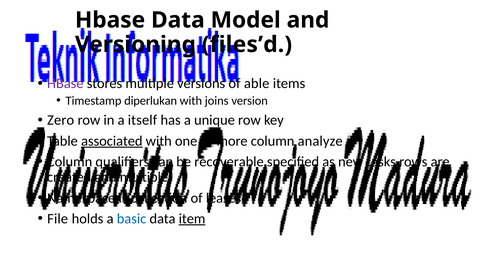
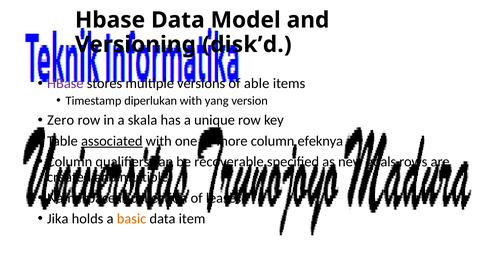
files’d: files’d -> disk’d
joins: joins -> yang
itself: itself -> skala
analyze: analyze -> efeknya
tasks: tasks -> goals
File: File -> Jika
basic colour: blue -> orange
item underline: present -> none
